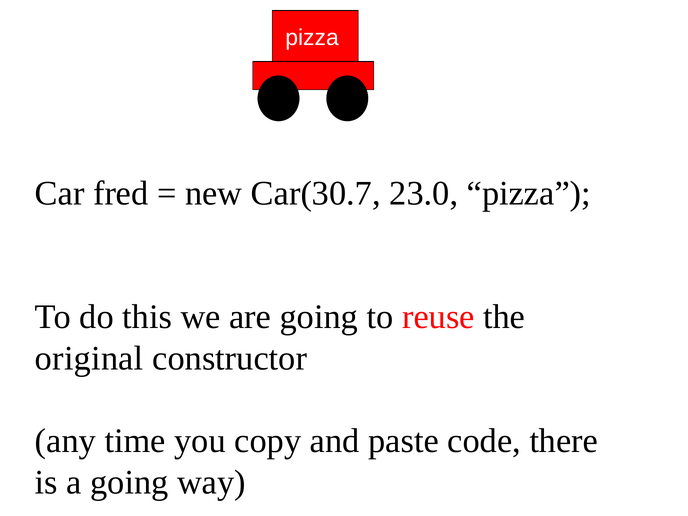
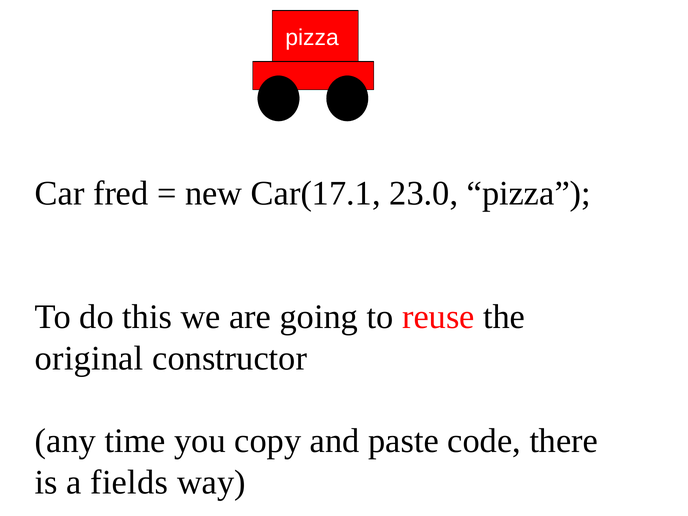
Car(30.7: Car(30.7 -> Car(17.1
a going: going -> fields
